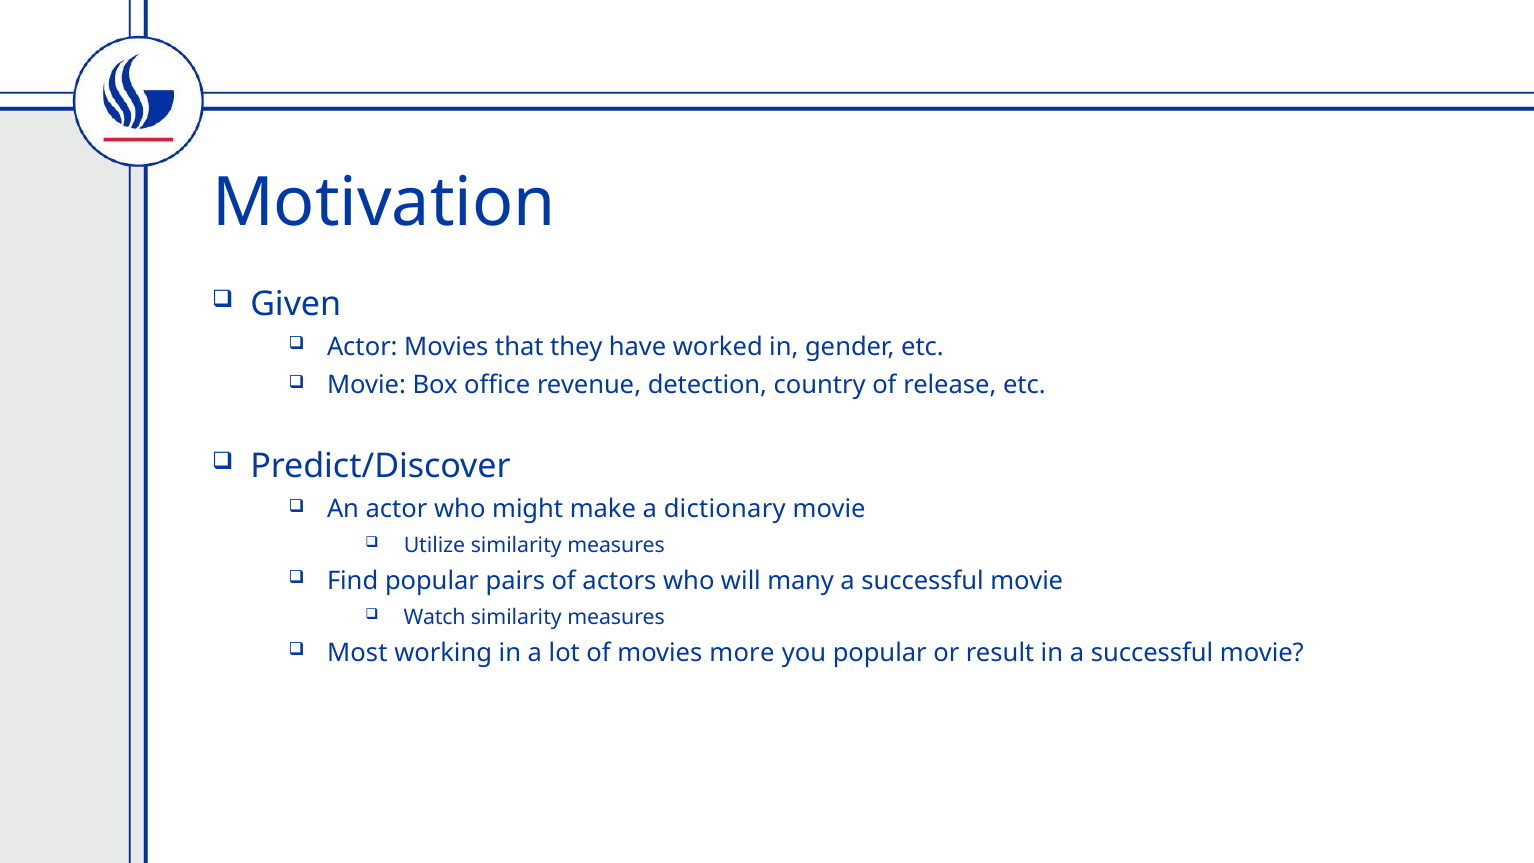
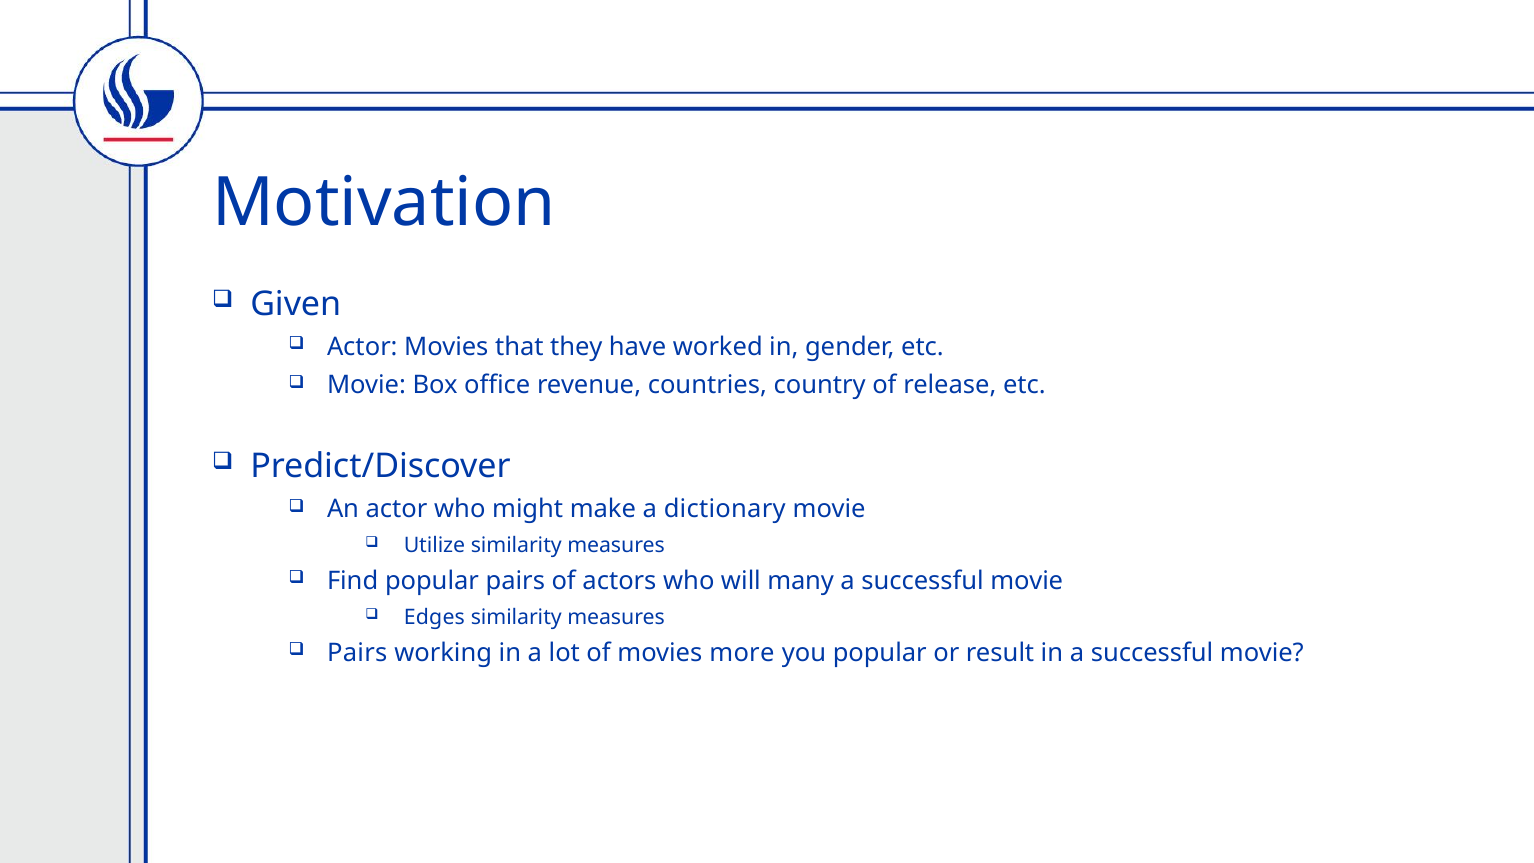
detection: detection -> countries
Watch: Watch -> Edges
Most at (357, 653): Most -> Pairs
